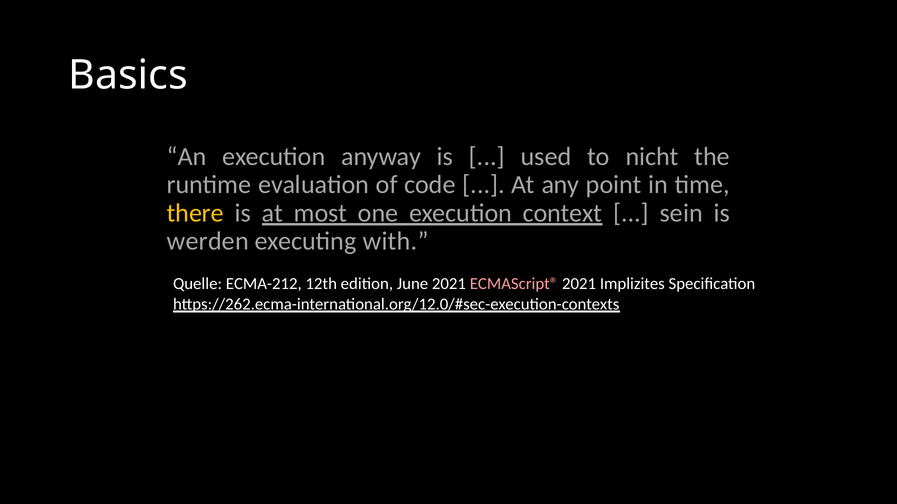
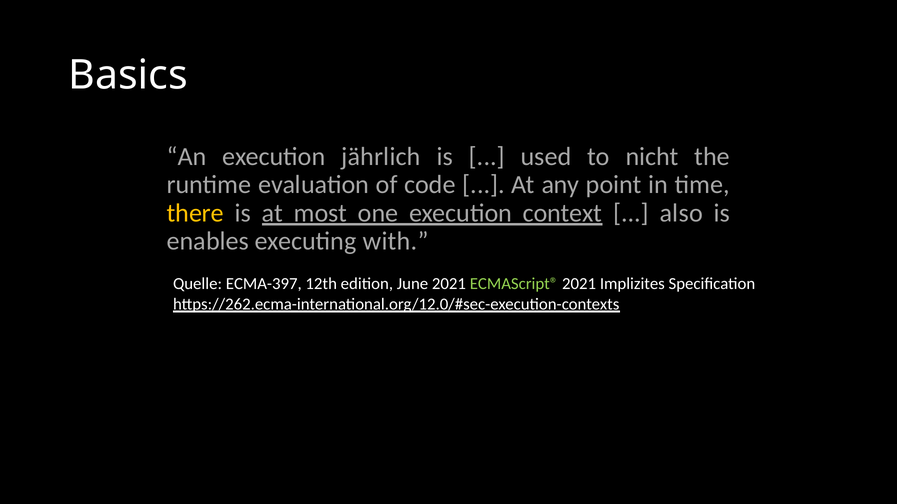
anyway: anyway -> jährlich
sein: sein -> also
werden: werden -> enables
ECMA-212: ECMA-212 -> ECMA-397
ECMAScript® colour: pink -> light green
